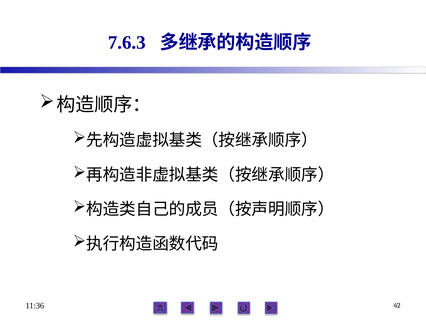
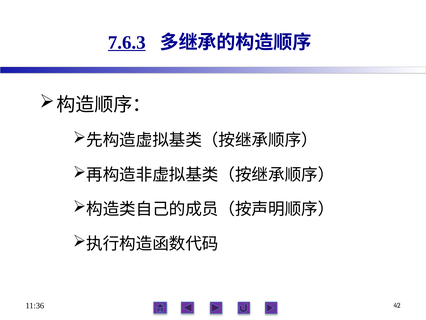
7.6.3 underline: none -> present
